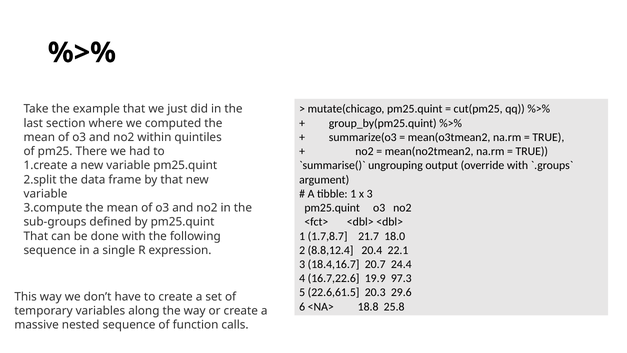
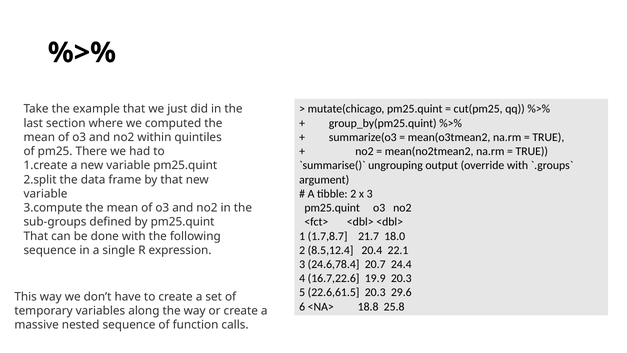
tibble 1: 1 -> 2
8.8,12.4: 8.8,12.4 -> 8.5,12.4
18.4,16.7: 18.4,16.7 -> 24.6,78.4
19.9 97.3: 97.3 -> 20.3
